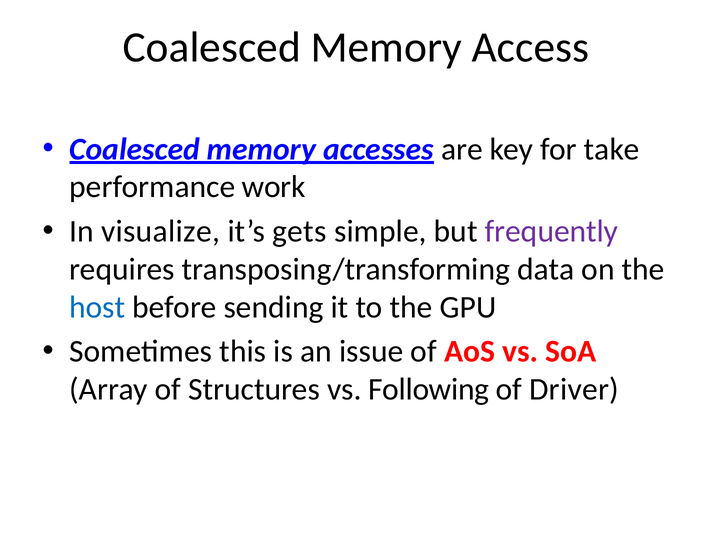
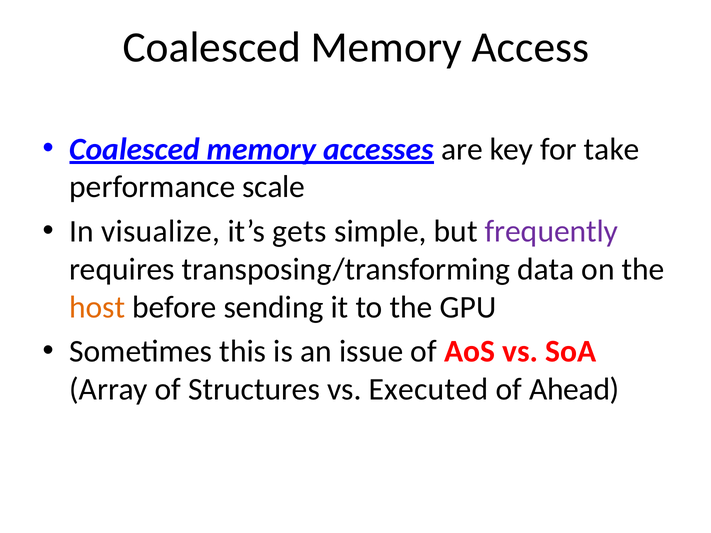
work: work -> scale
host colour: blue -> orange
Following: Following -> Executed
Driver: Driver -> Ahead
